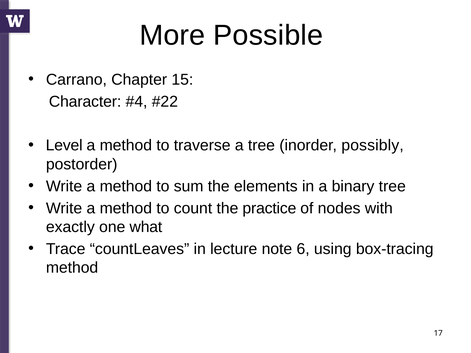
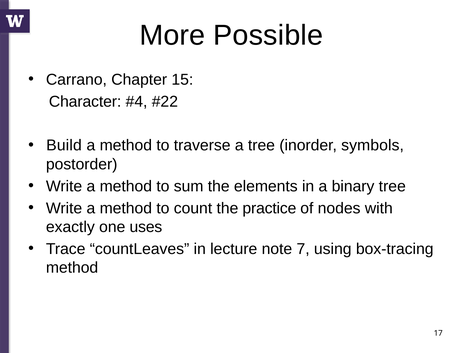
Level: Level -> Build
possibly: possibly -> symbols
what: what -> uses
6: 6 -> 7
